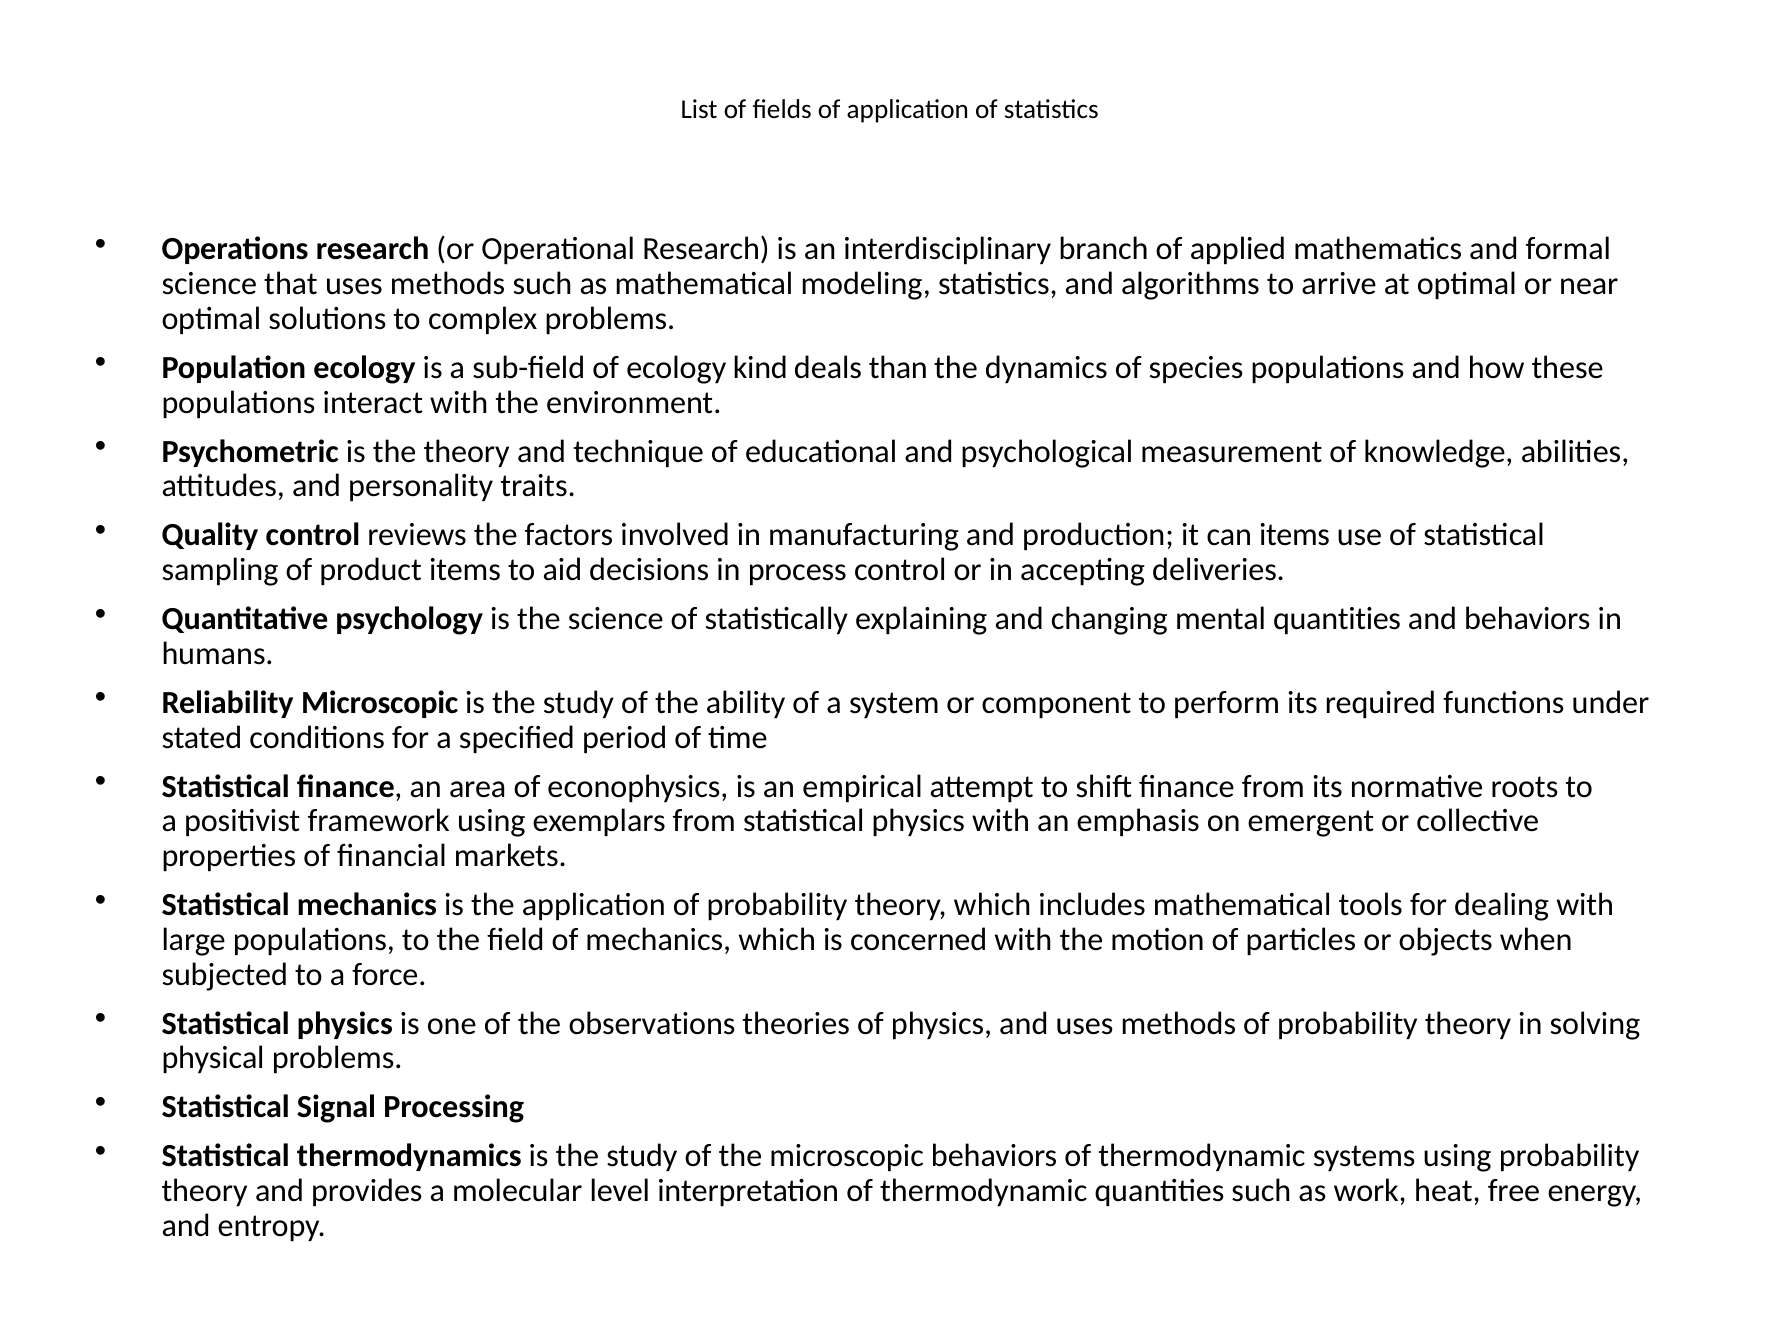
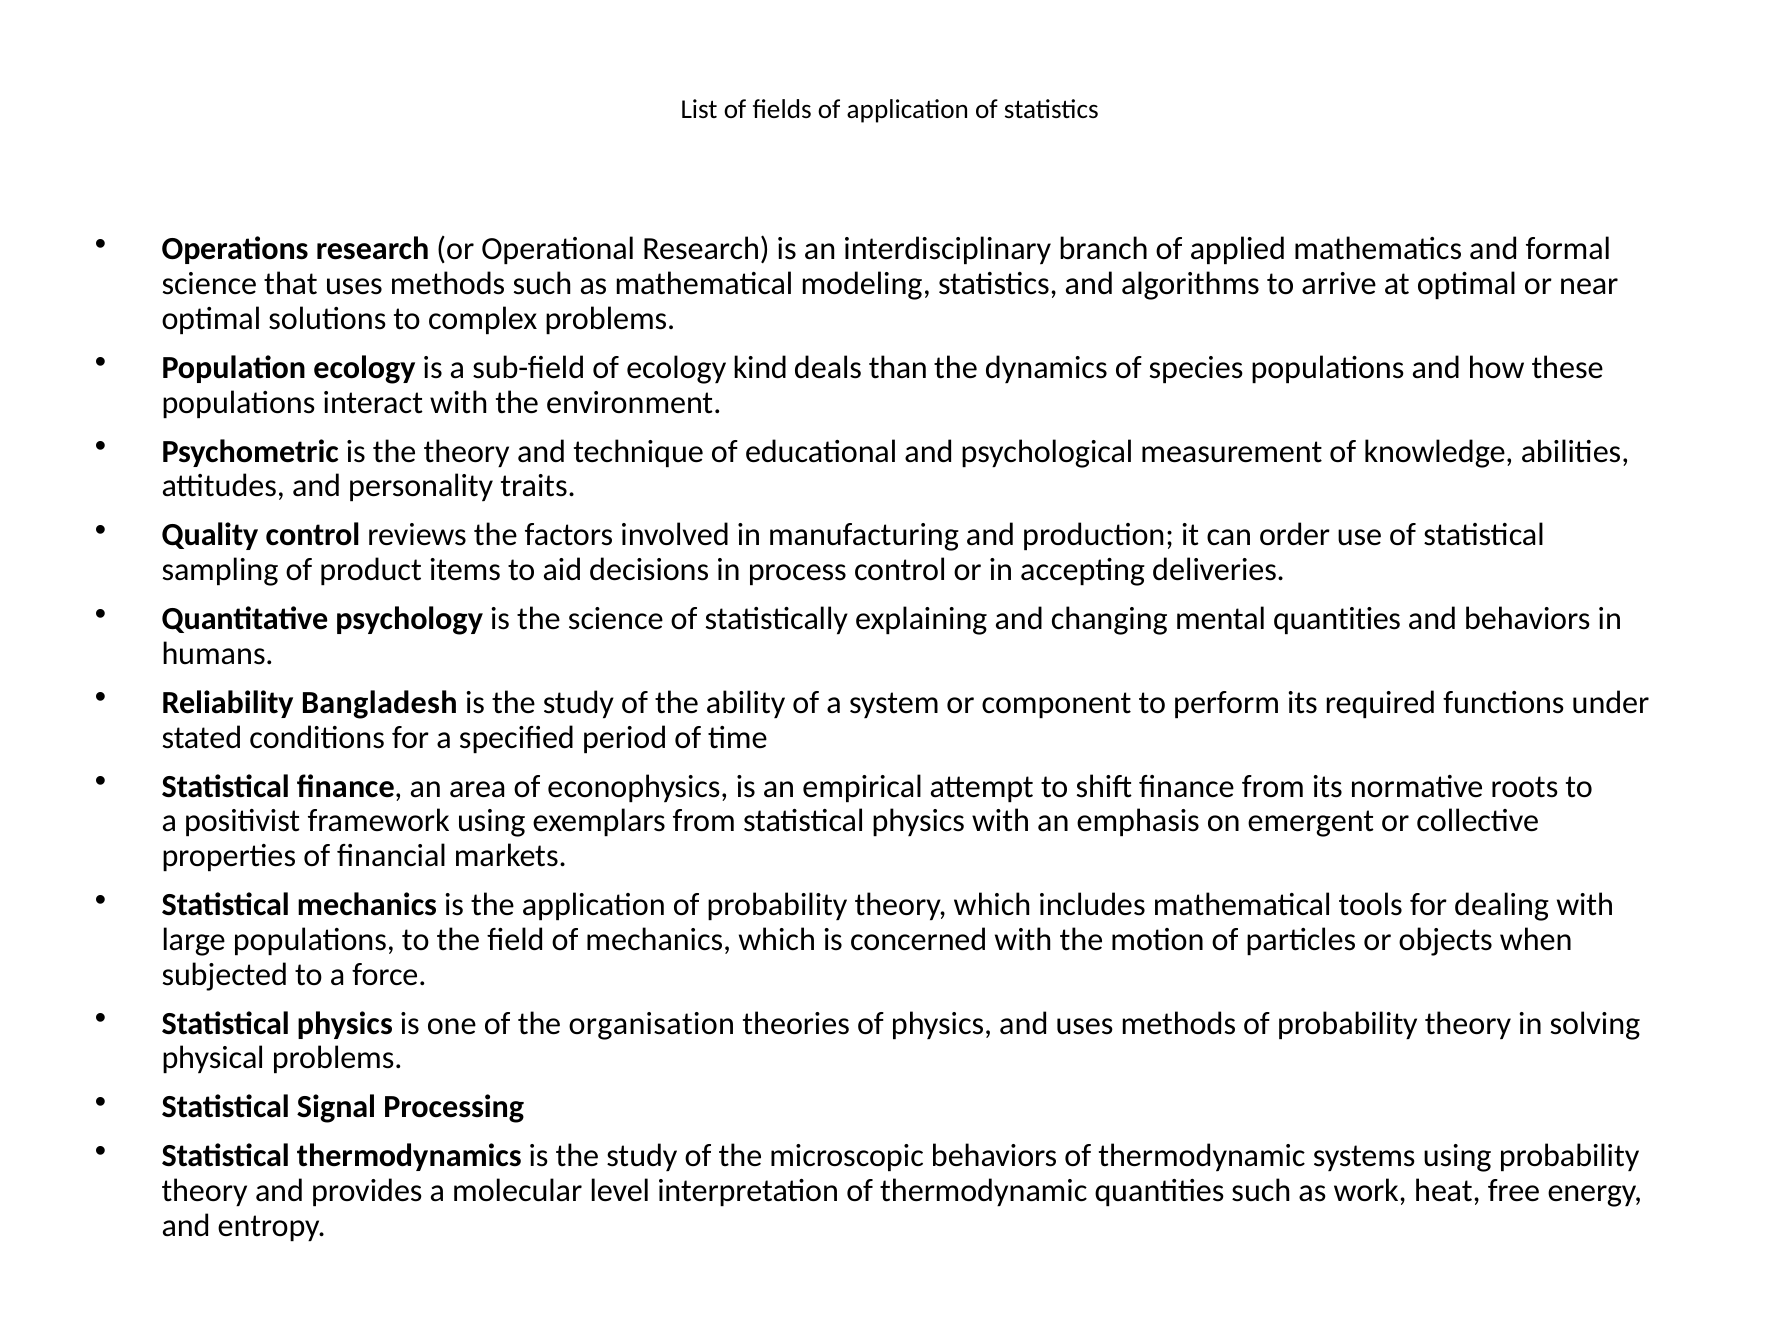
can items: items -> order
Reliability Microscopic: Microscopic -> Bangladesh
observations: observations -> organisation
